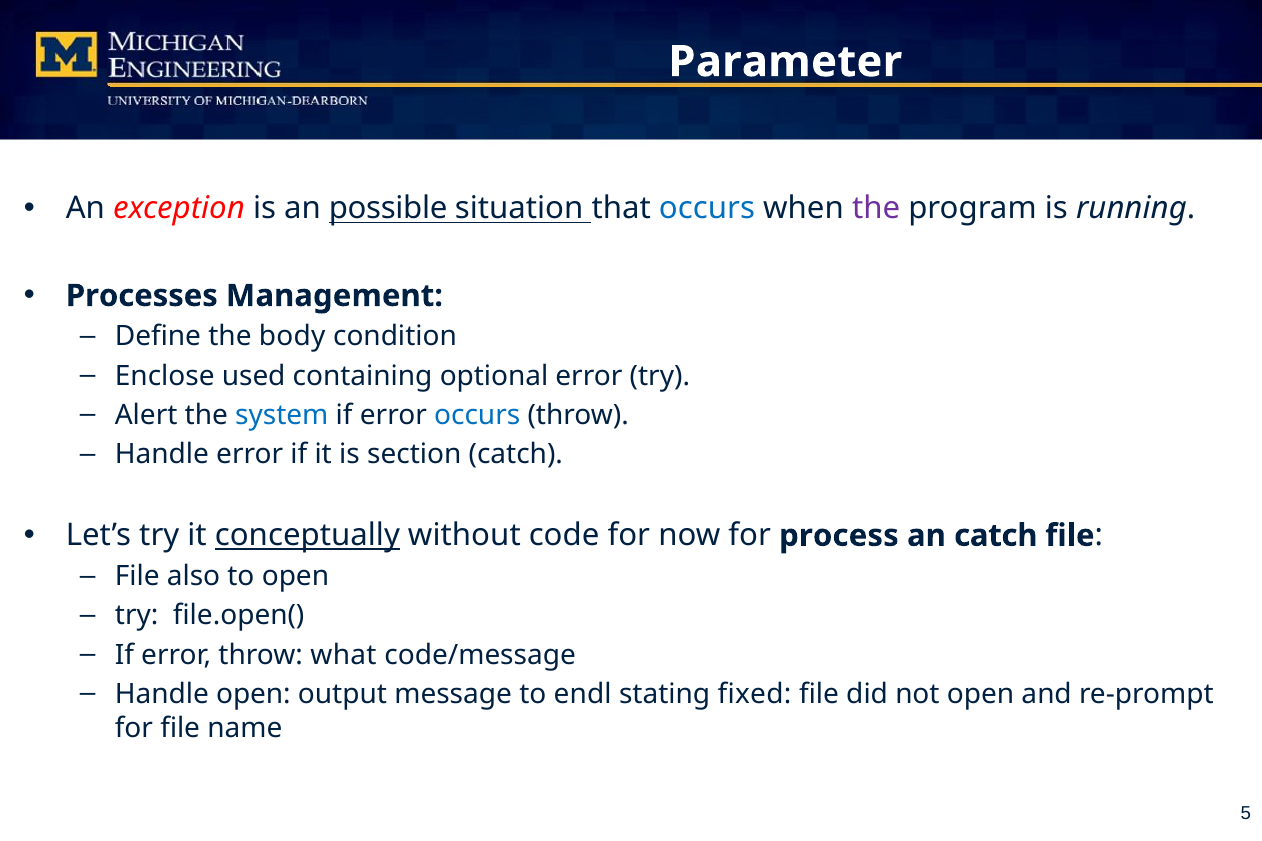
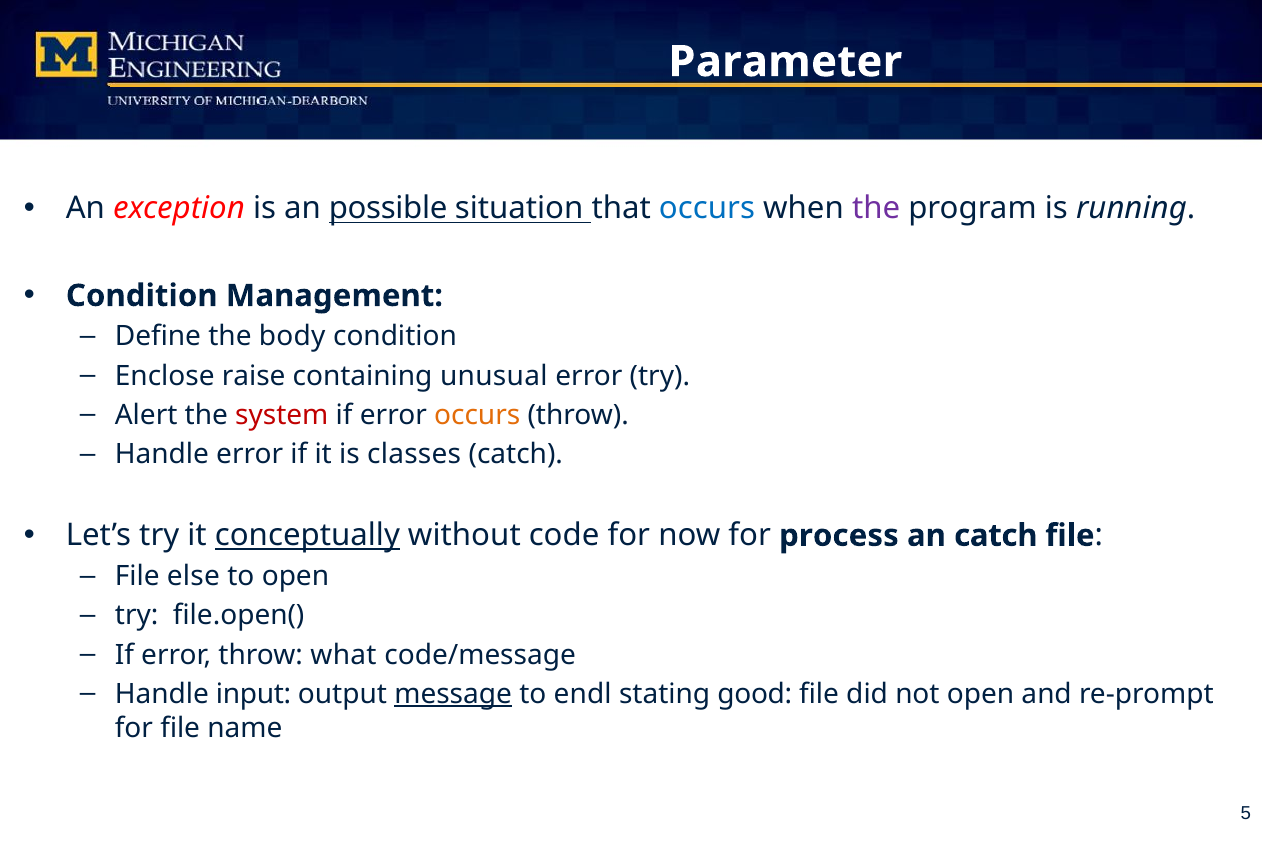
Processes at (142, 296): Processes -> Condition
used: used -> raise
optional: optional -> unusual
system colour: blue -> red
occurs at (477, 415) colour: blue -> orange
section: section -> classes
also: also -> else
Handle open: open -> input
message underline: none -> present
fixed: fixed -> good
